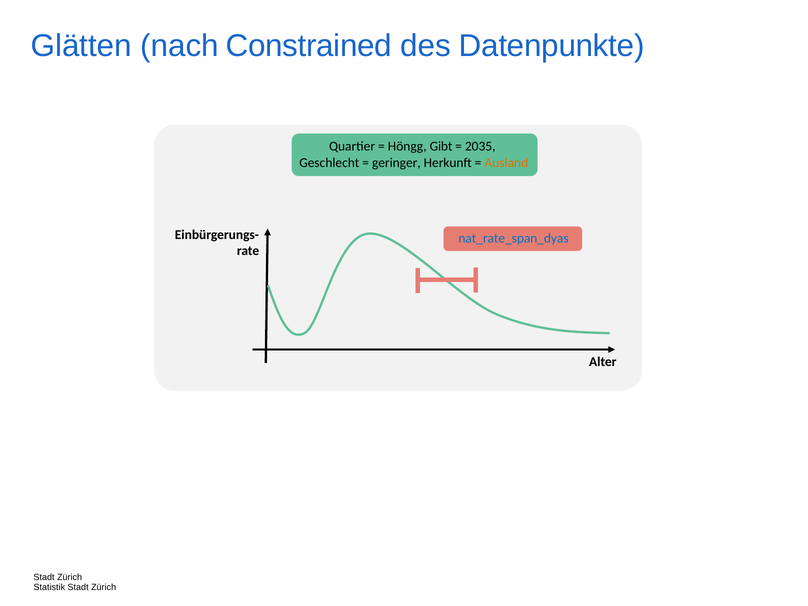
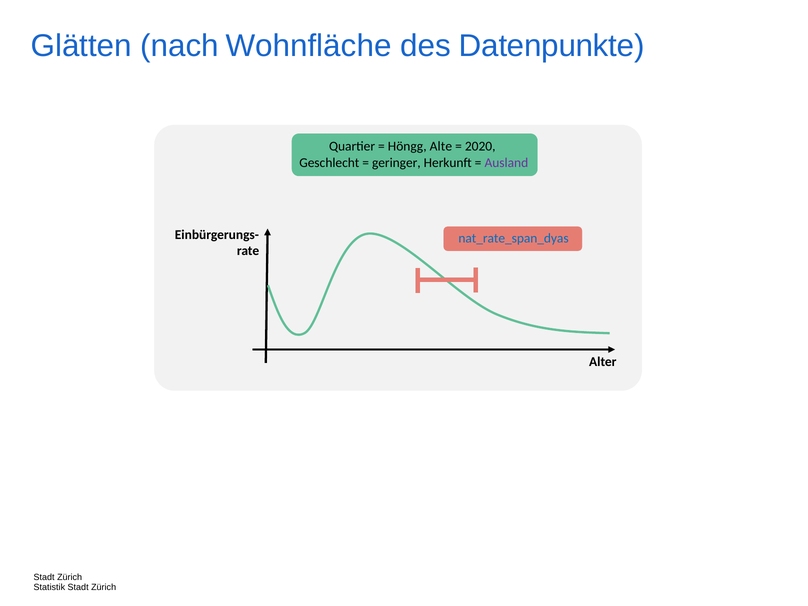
Constrained: Constrained -> Wohnfläche
Gibt: Gibt -> Alte
2035: 2035 -> 2020
Ausland colour: orange -> purple
